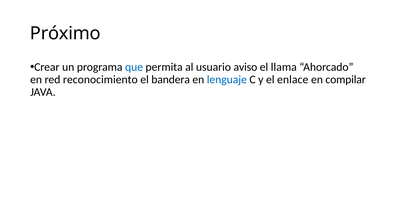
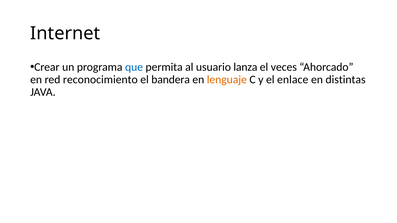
Próximo: Próximo -> Internet
aviso: aviso -> lanza
llama: llama -> veces
lenguaje colour: blue -> orange
compilar: compilar -> distintas
